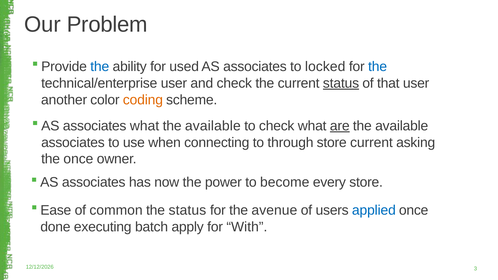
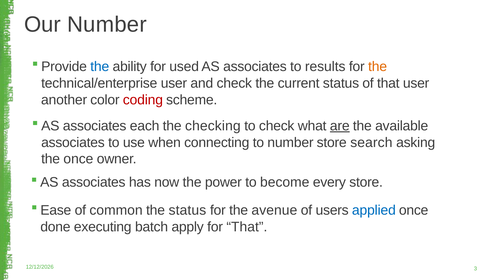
Our Problem: Problem -> Number
locked: locked -> results
the at (378, 67) colour: blue -> orange
status at (341, 83) underline: present -> none
coding colour: orange -> red
associates what: what -> each
available at (213, 126): available -> checking
to through: through -> number
store current: current -> search
for With: With -> That
